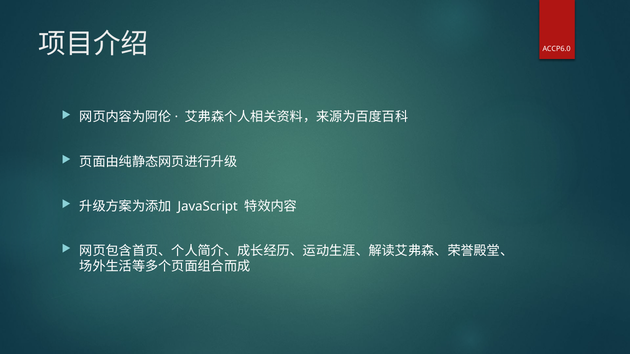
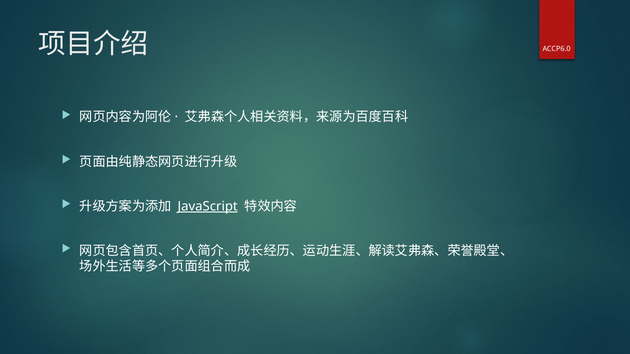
JavaScript underline: none -> present
